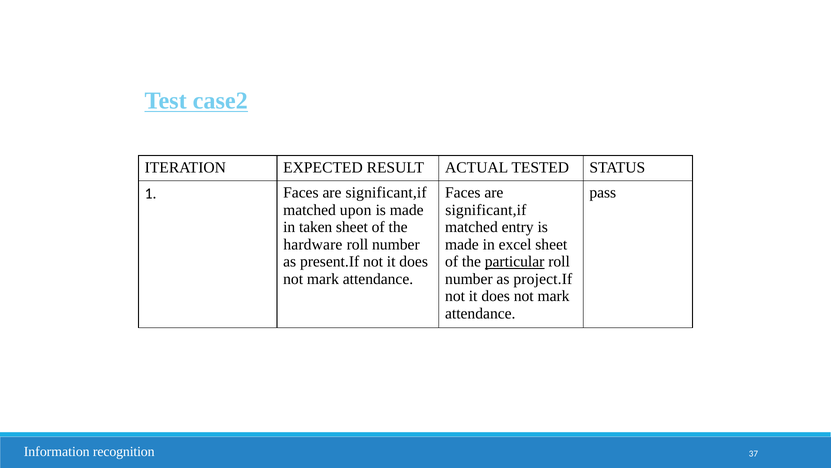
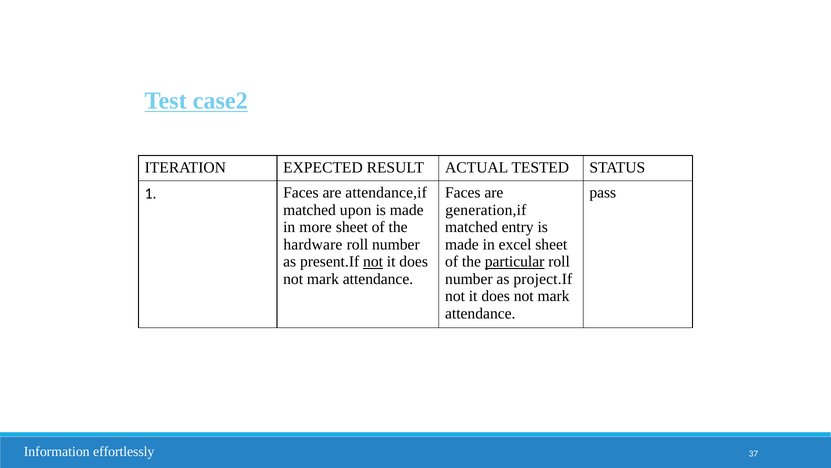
1 Faces are significant,if: significant,if -> attendance,if
significant,if at (486, 210): significant,if -> generation,if
taken: taken -> more
not at (373, 261) underline: none -> present
recognition: recognition -> effortlessly
